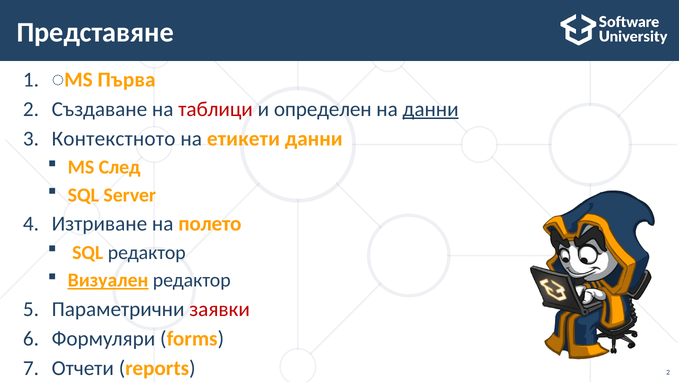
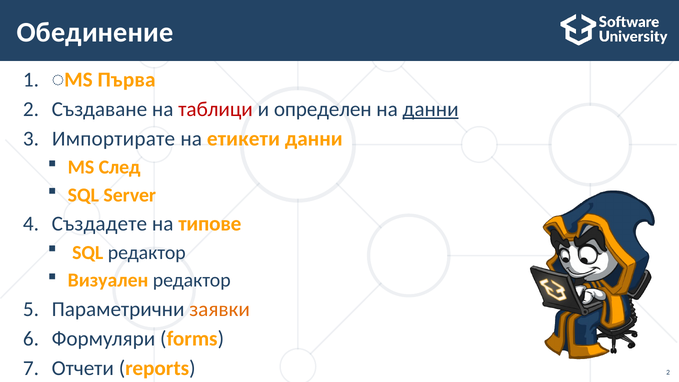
Представяне: Представяне -> Обединение
Контекстното: Контекстното -> Импортирате
Изтриване: Изтриване -> Създадете
полето: полето -> типове
Визуален underline: present -> none
заявки colour: red -> orange
